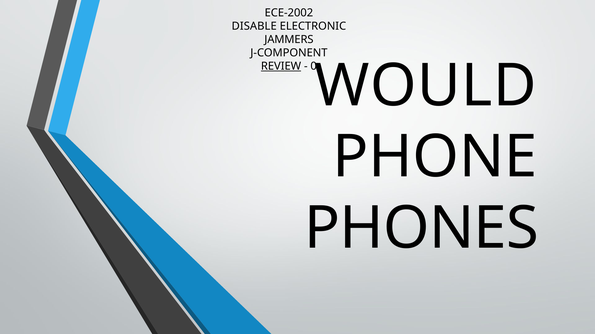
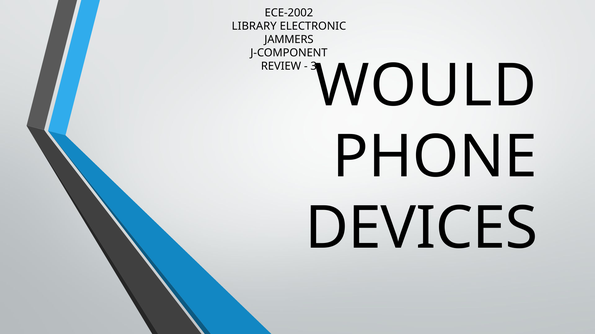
DISABLE: DISABLE -> LIBRARY
REVIEW underline: present -> none
0: 0 -> 3
PHONES: PHONES -> DEVICES
